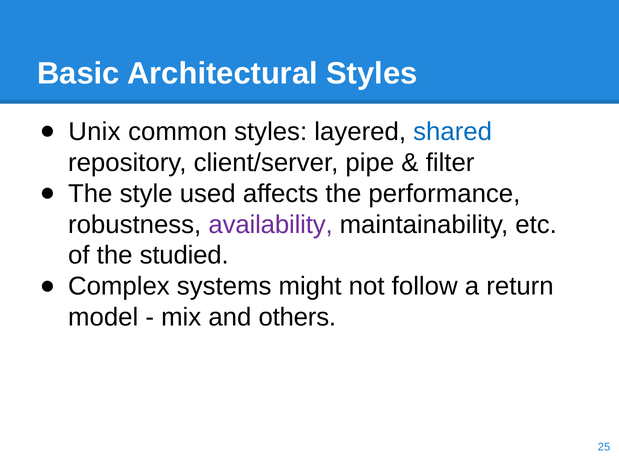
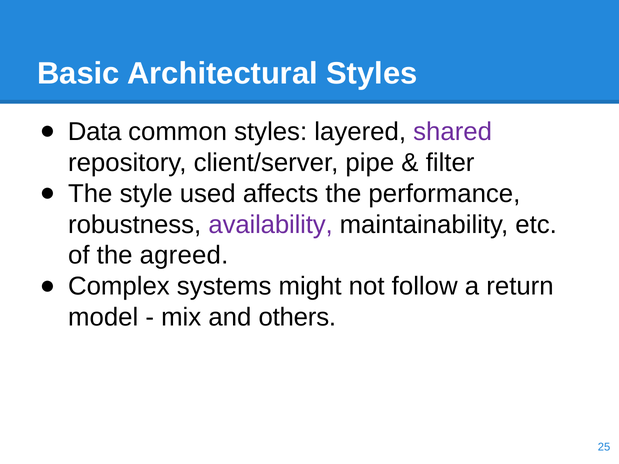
Unix: Unix -> Data
shared colour: blue -> purple
studied: studied -> agreed
